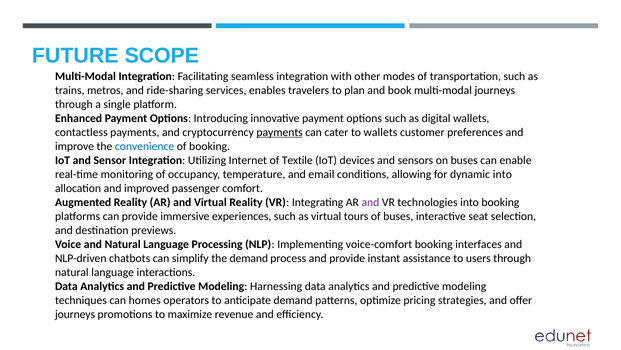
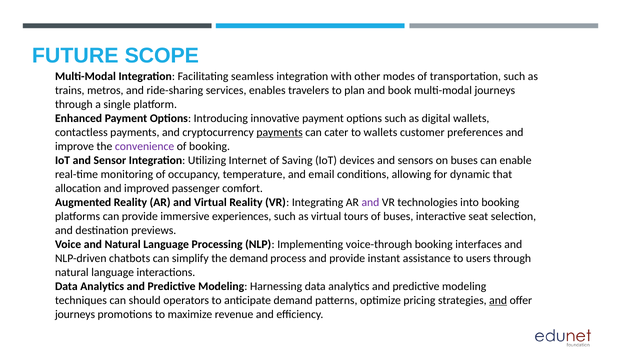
convenience colour: blue -> purple
Textile: Textile -> Saving
dynamic into: into -> that
voice-comfort: voice-comfort -> voice-through
homes: homes -> should
and at (498, 300) underline: none -> present
